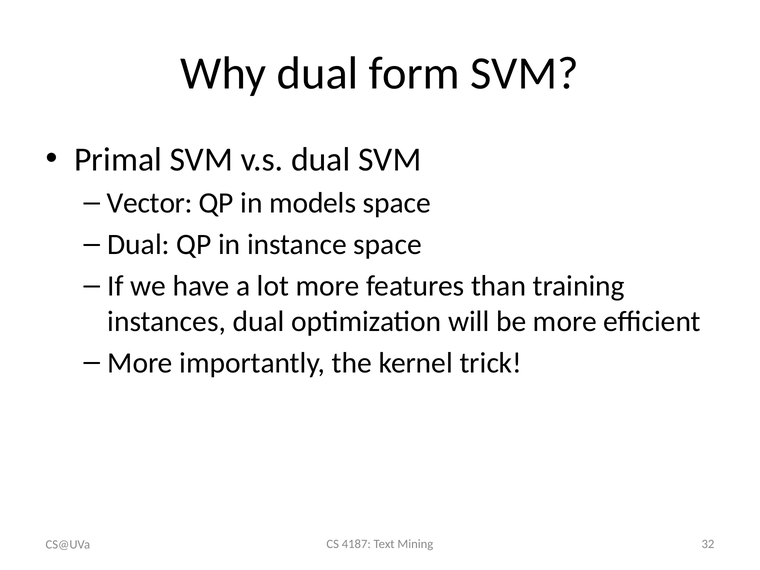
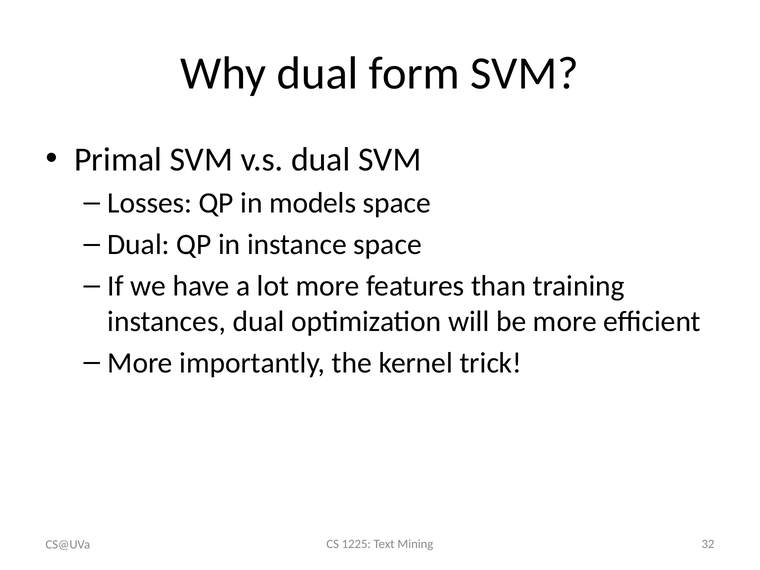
Vector: Vector -> Losses
4187: 4187 -> 1225
